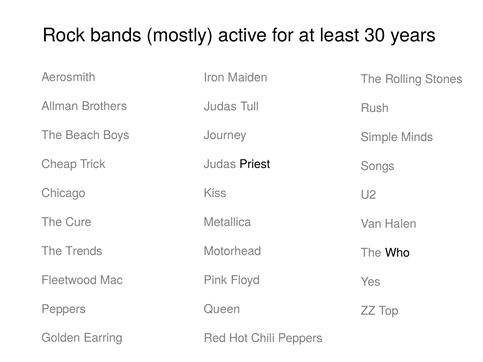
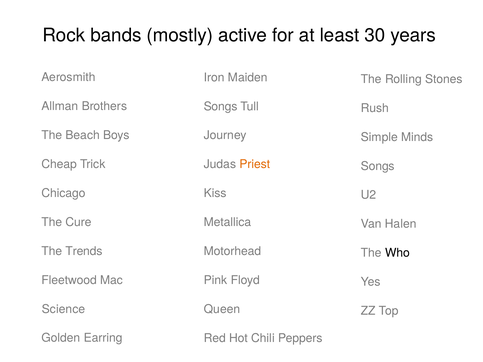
Judas at (220, 106): Judas -> Songs
Priest colour: black -> orange
Peppers at (64, 309): Peppers -> Science
